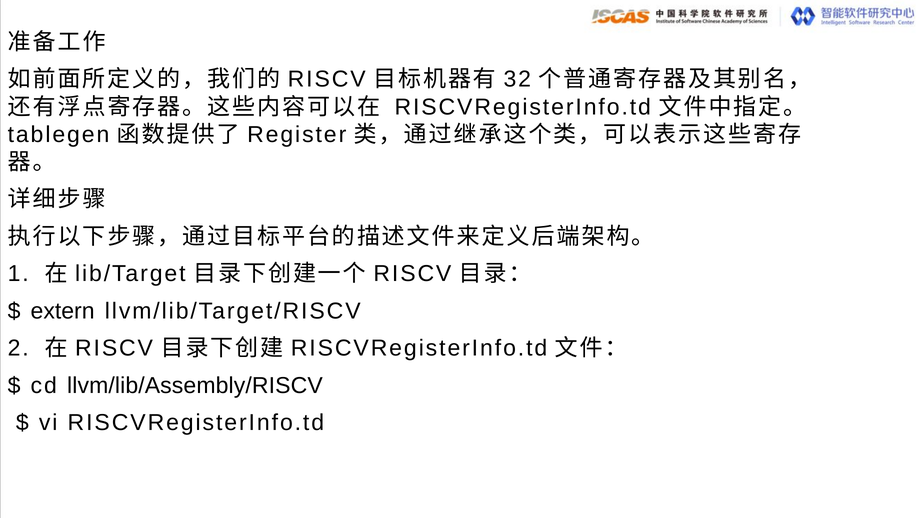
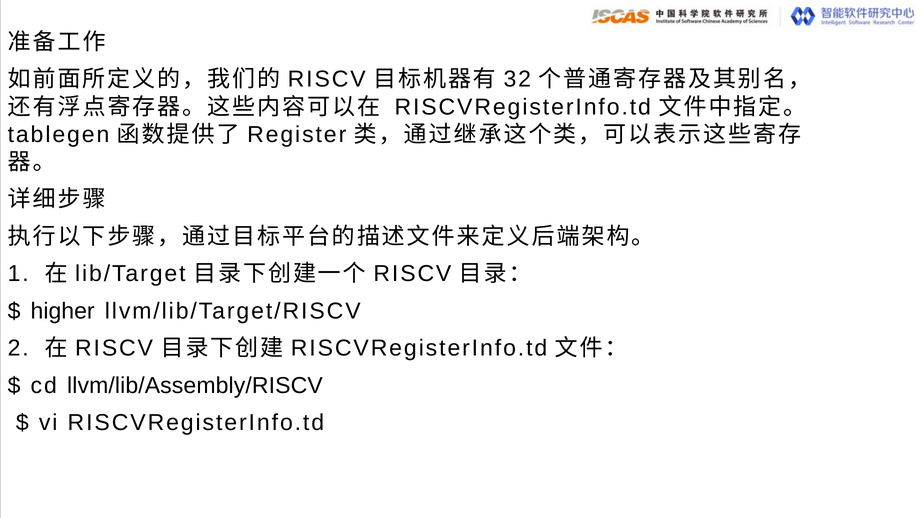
extern: extern -> higher
